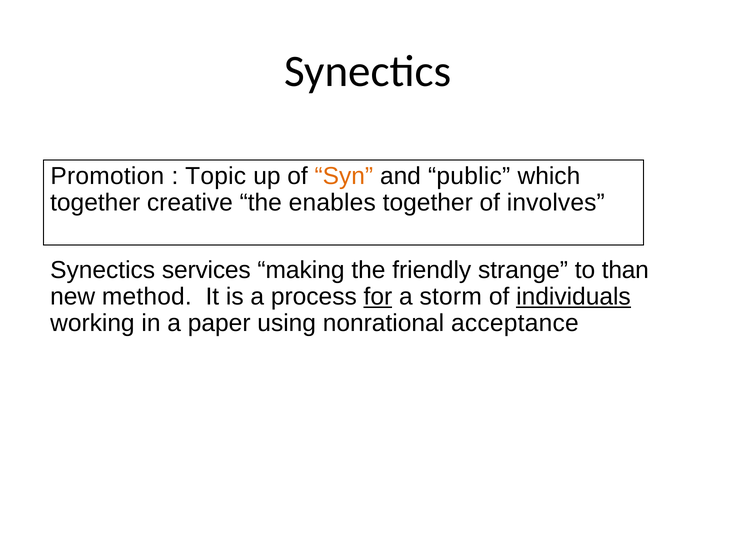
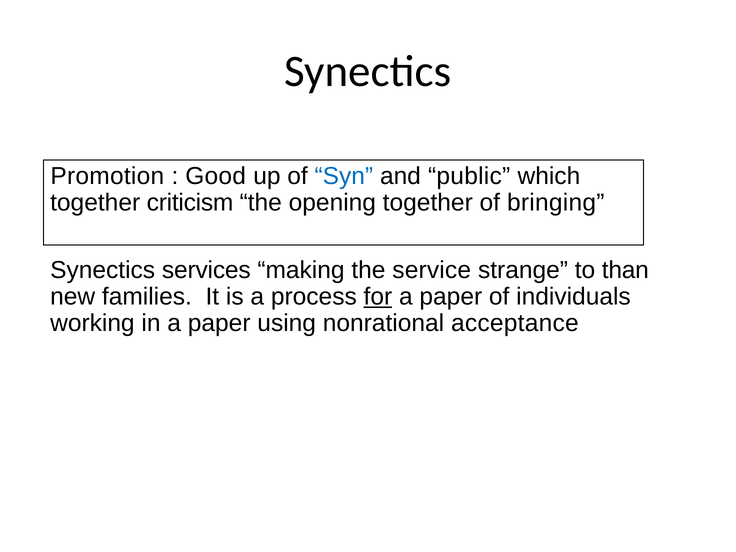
Topic: Topic -> Good
Syn colour: orange -> blue
creative: creative -> criticism
enables: enables -> opening
involves: involves -> bringing
friendly: friendly -> service
method: method -> families
storm at (451, 297): storm -> paper
individuals underline: present -> none
